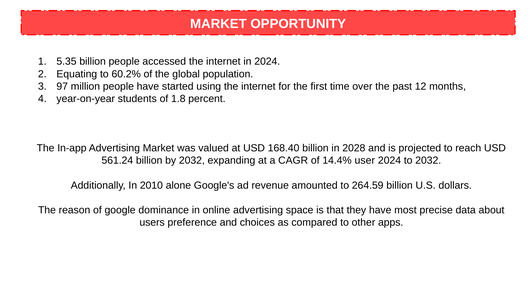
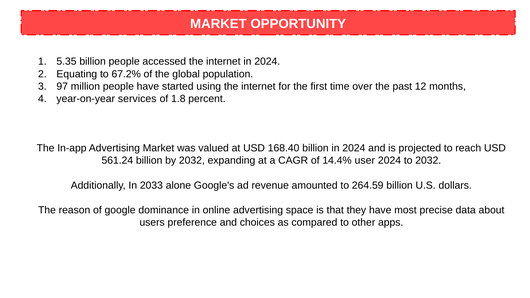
60.2%: 60.2% -> 67.2%
students: students -> services
billion in 2028: 2028 -> 2024
2010: 2010 -> 2033
